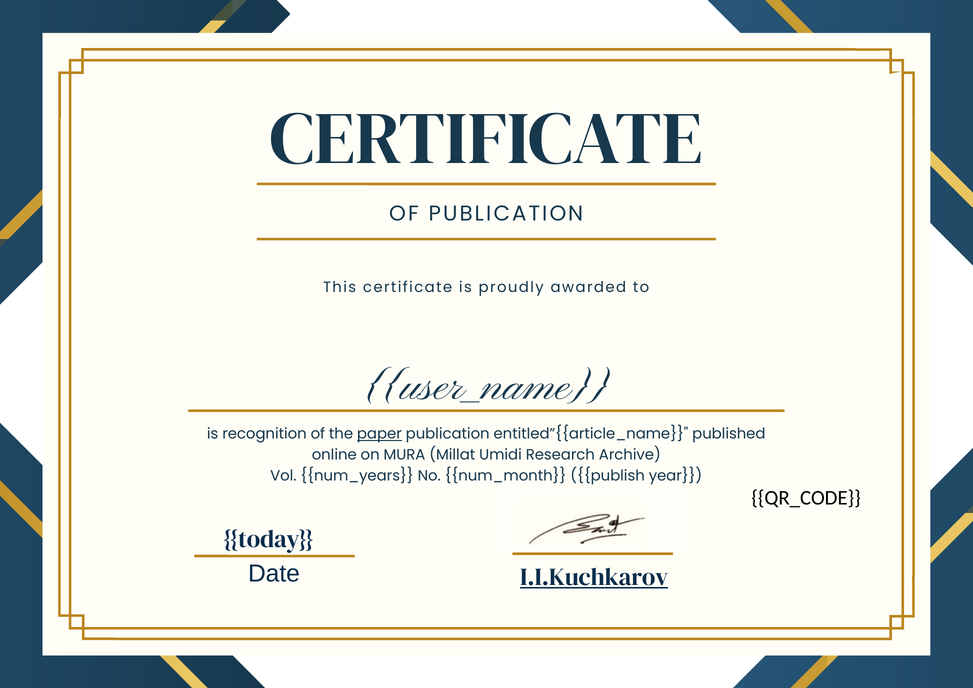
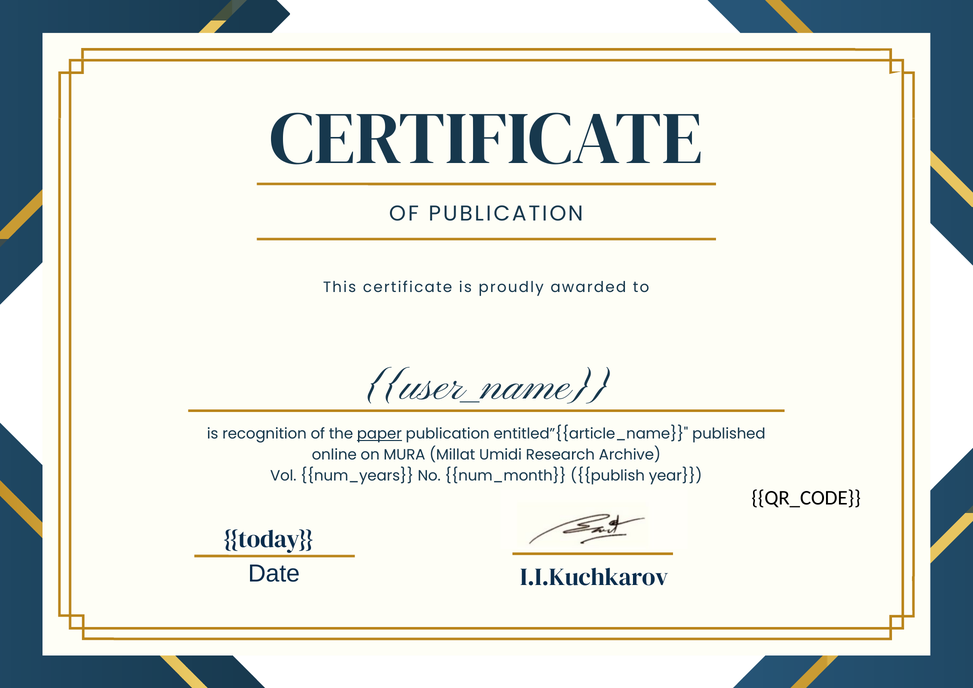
I.I.Kuchkarov underline: present -> none
